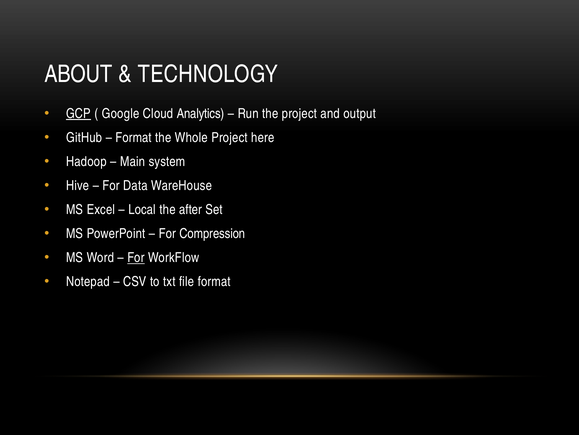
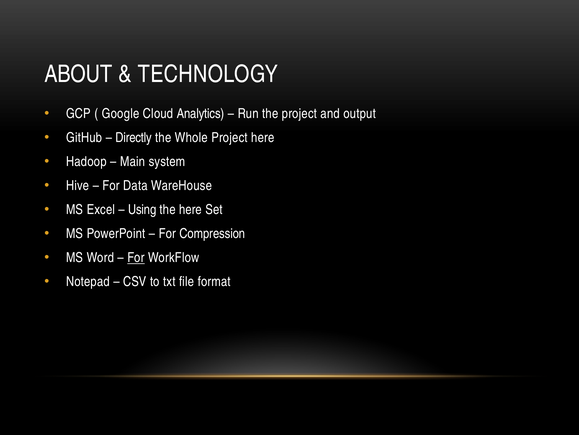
GCP underline: present -> none
Format at (134, 137): Format -> Directly
Local: Local -> Using
the after: after -> here
